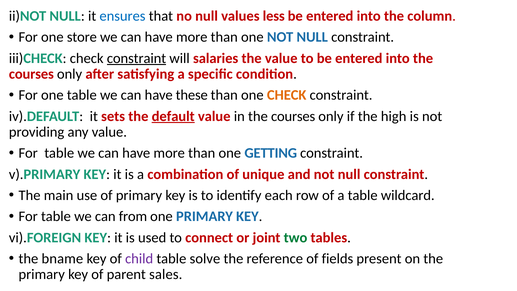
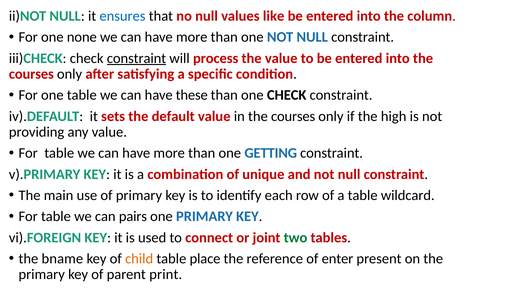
less: less -> like
store: store -> none
salaries: salaries -> process
CHECK at (287, 95) colour: orange -> black
default underline: present -> none
from: from -> pairs
child colour: purple -> orange
solve: solve -> place
fields: fields -> enter
sales: sales -> print
